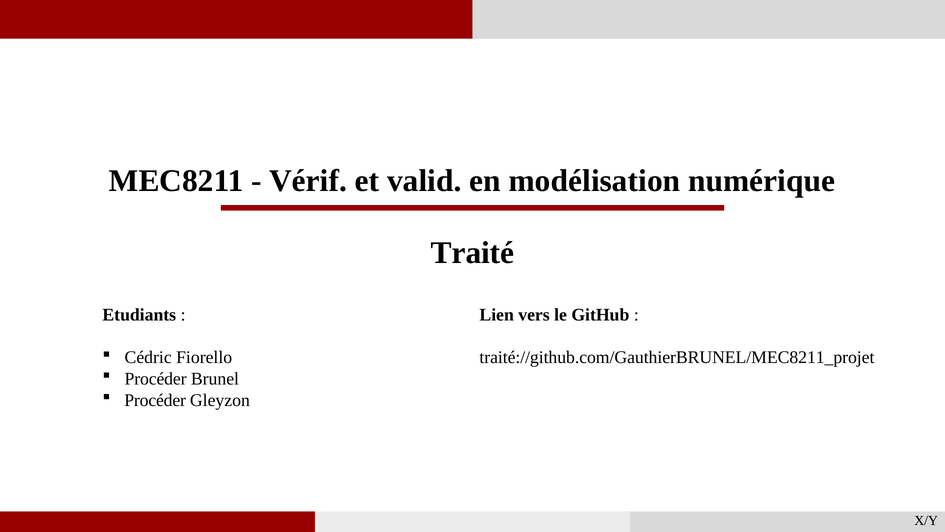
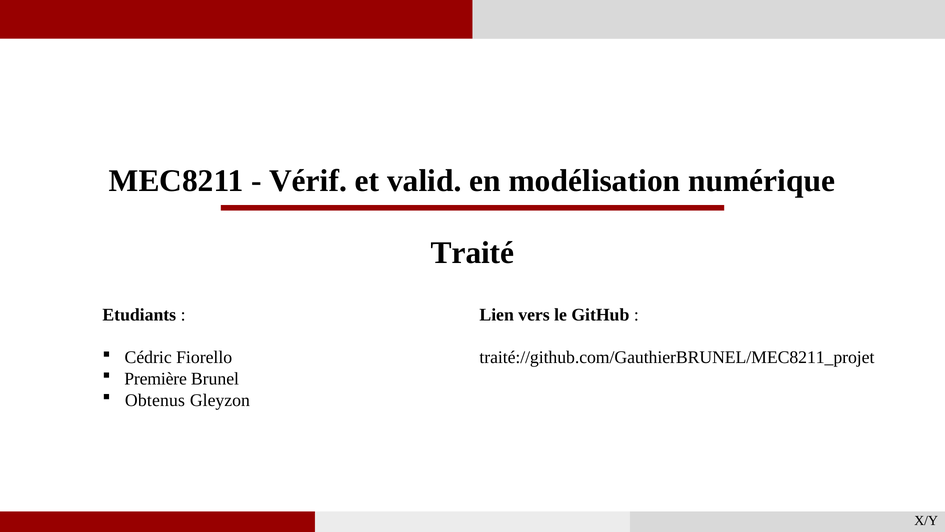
Procéder at (156, 379): Procéder -> Première
Procéder at (155, 400): Procéder -> Obtenus
